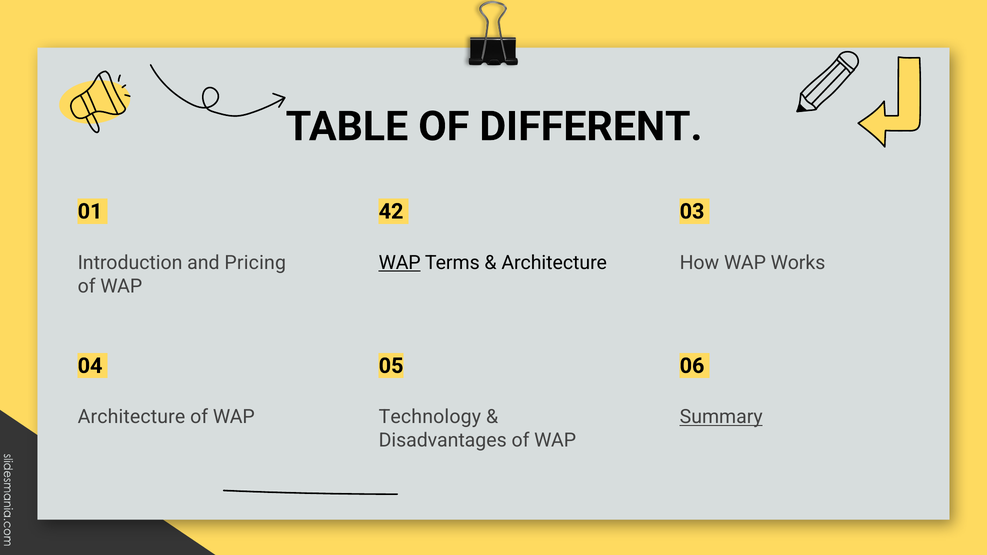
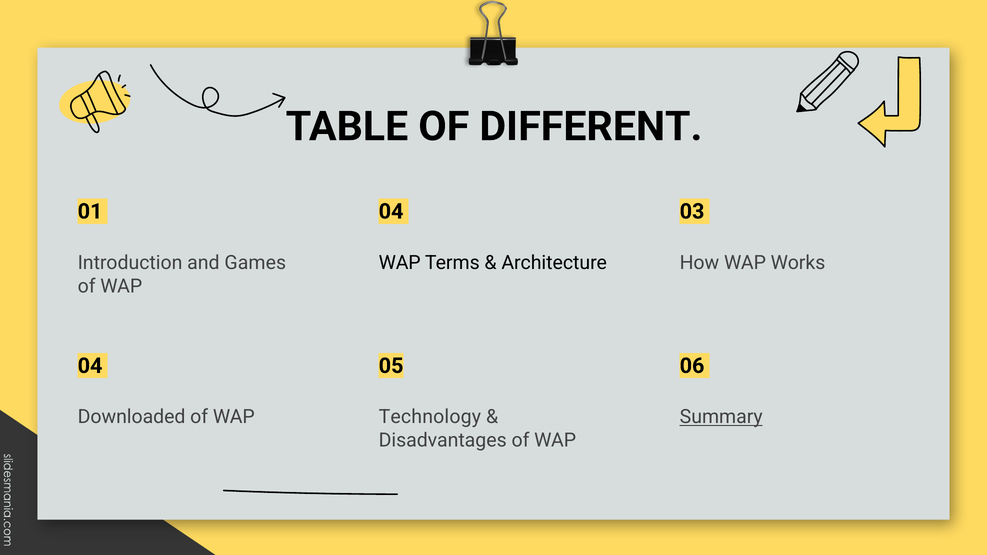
01 42: 42 -> 04
Pricing: Pricing -> Games
WAP at (400, 263) underline: present -> none
Architecture at (131, 417): Architecture -> Downloaded
